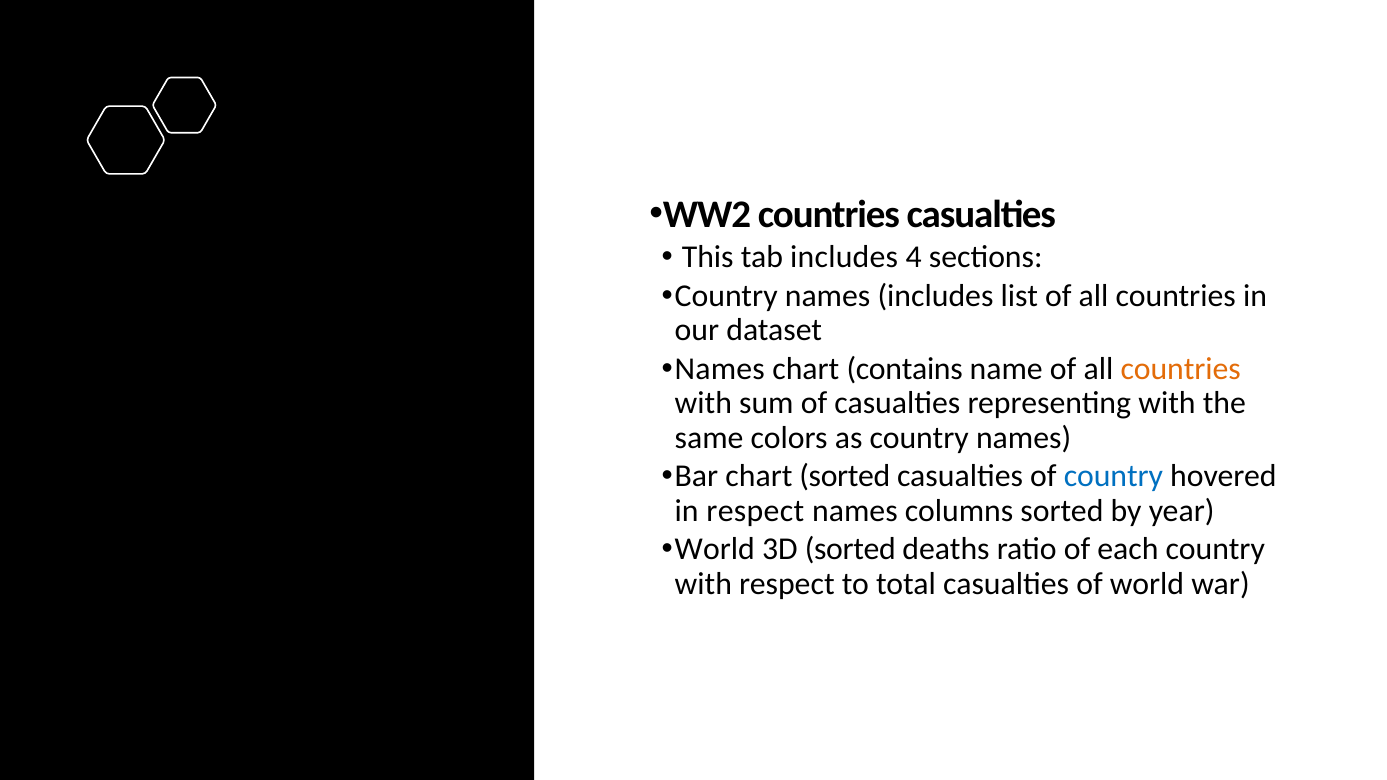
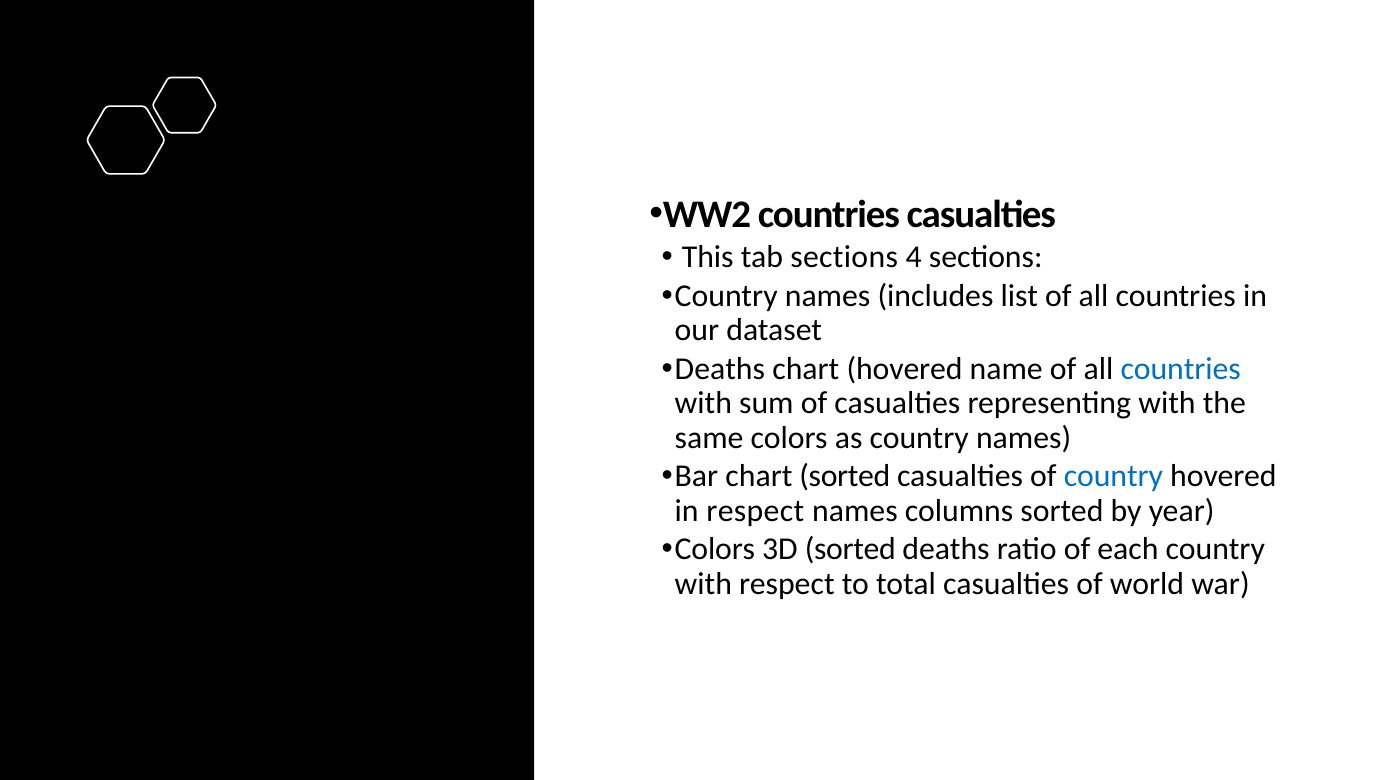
tab includes: includes -> sections
Names at (720, 369): Names -> Deaths
chart contains: contains -> hovered
countries at (1181, 369) colour: orange -> blue
World at (715, 550): World -> Colors
